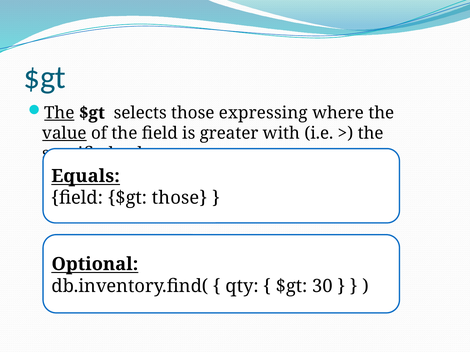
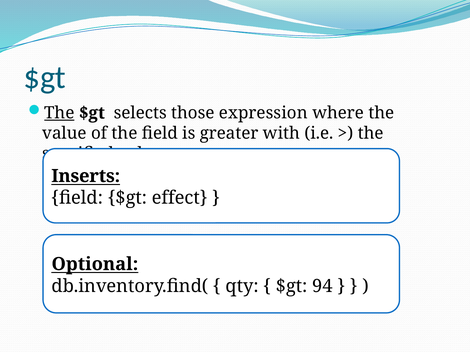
expressing: expressing -> expression
value at (64, 134) underline: present -> none
Equals: Equals -> Inserts
$gt those: those -> effect
30: 30 -> 94
